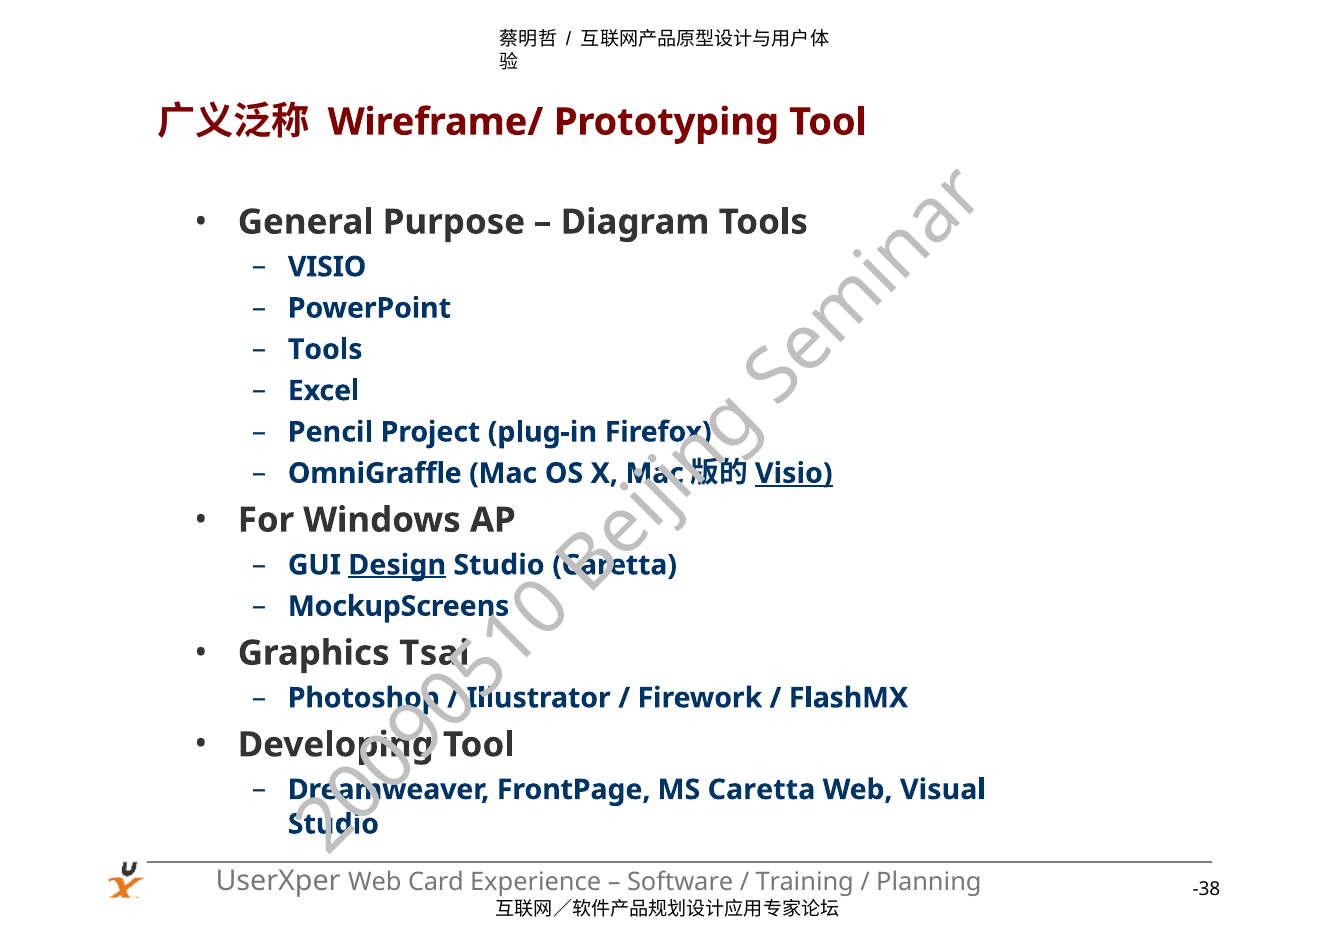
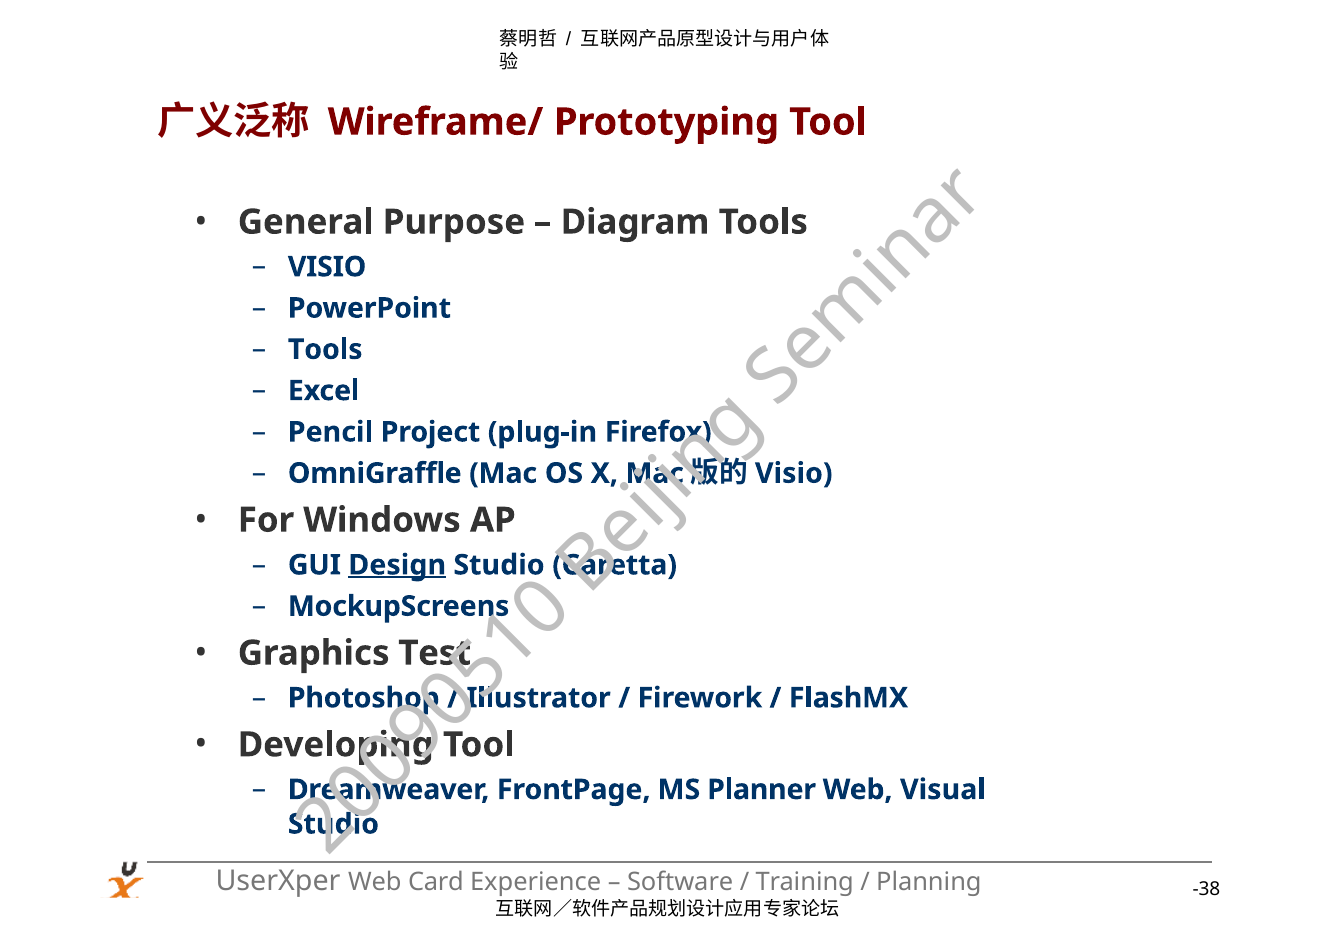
Visio at (794, 473) underline: present -> none
Tsai: Tsai -> Test
MS Caretta: Caretta -> Planner
